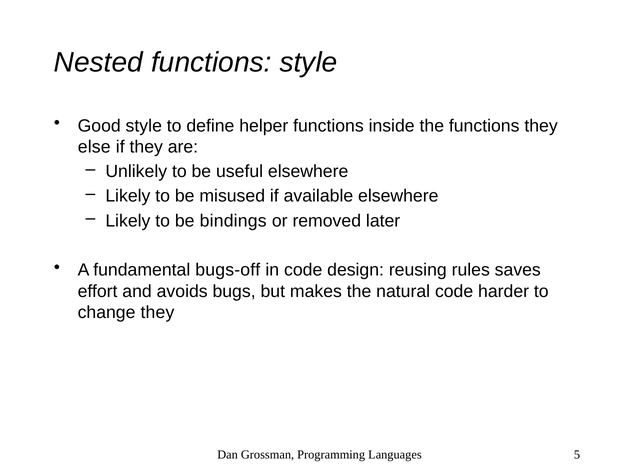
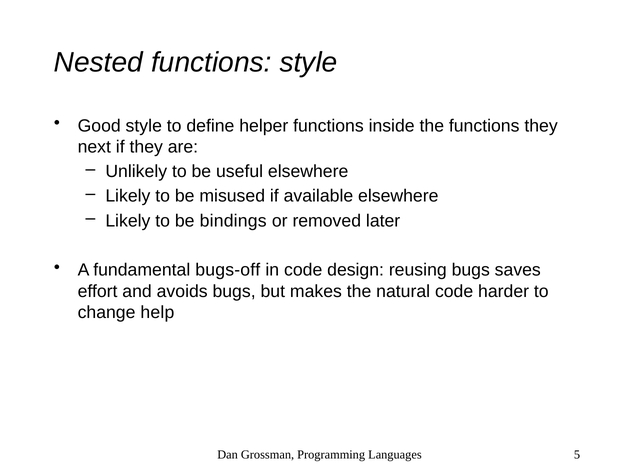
else: else -> next
reusing rules: rules -> bugs
change they: they -> help
